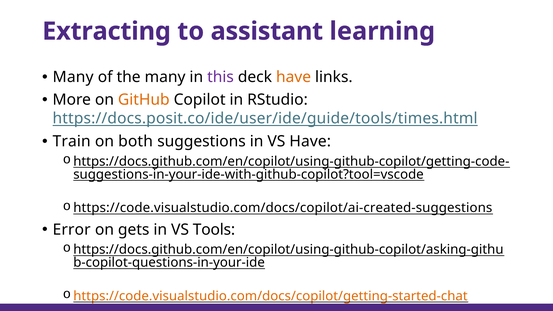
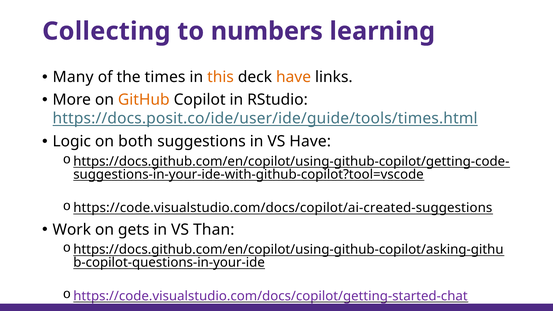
Extracting: Extracting -> Collecting
assistant: assistant -> numbers
the many: many -> times
this colour: purple -> orange
Train: Train -> Logic
Error: Error -> Work
Tools: Tools -> Than
https://code.visualstudio.com/docs/copilot/getting-started-chat colour: orange -> purple
